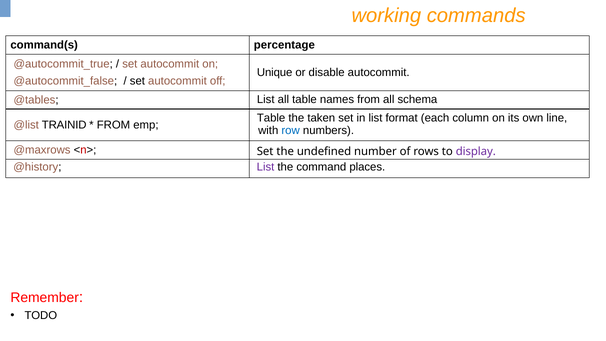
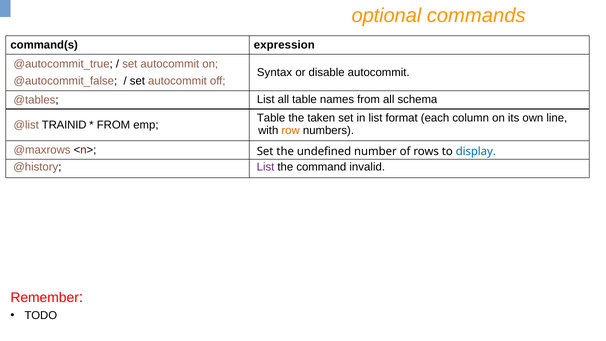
working: working -> optional
percentage: percentage -> expression
Unique: Unique -> Syntax
row colour: blue -> orange
display colour: purple -> blue
places: places -> invalid
